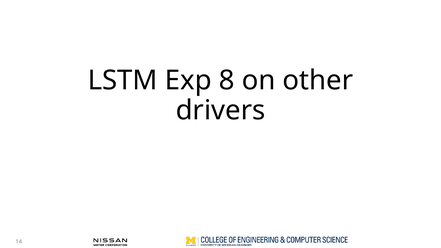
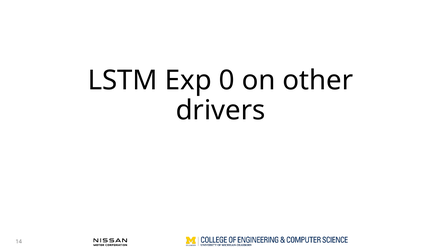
8: 8 -> 0
